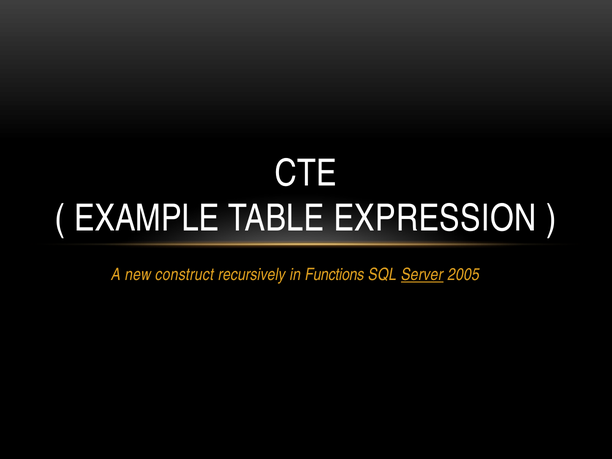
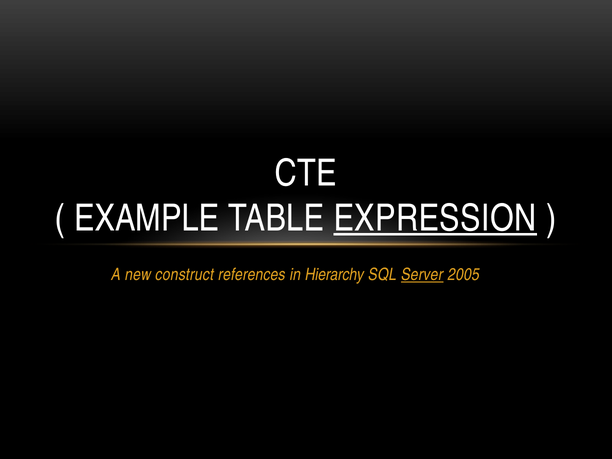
EXPRESSION underline: none -> present
recursively: recursively -> references
Functions: Functions -> Hierarchy
